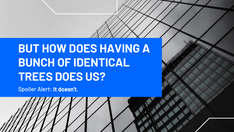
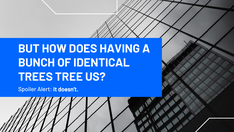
TREES DOES: DOES -> TREE
